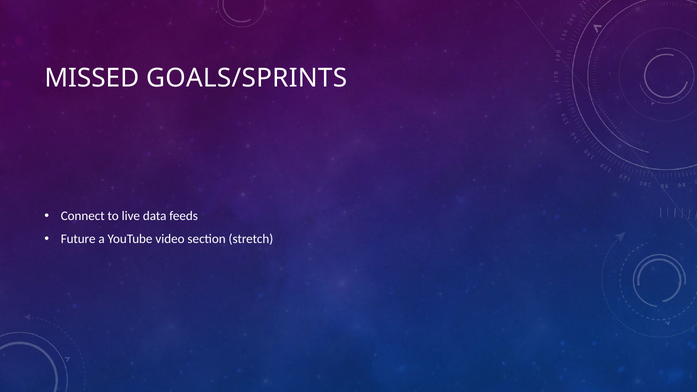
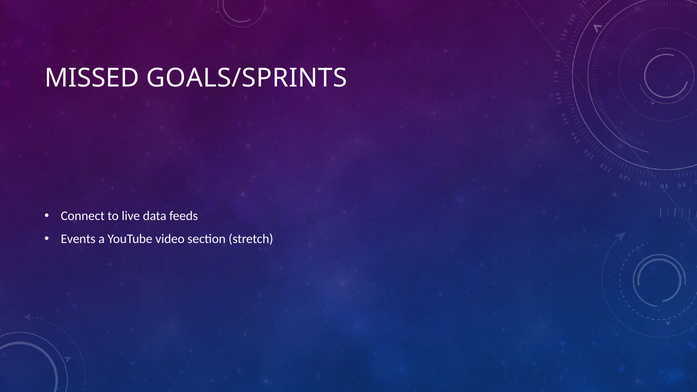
Future: Future -> Events
